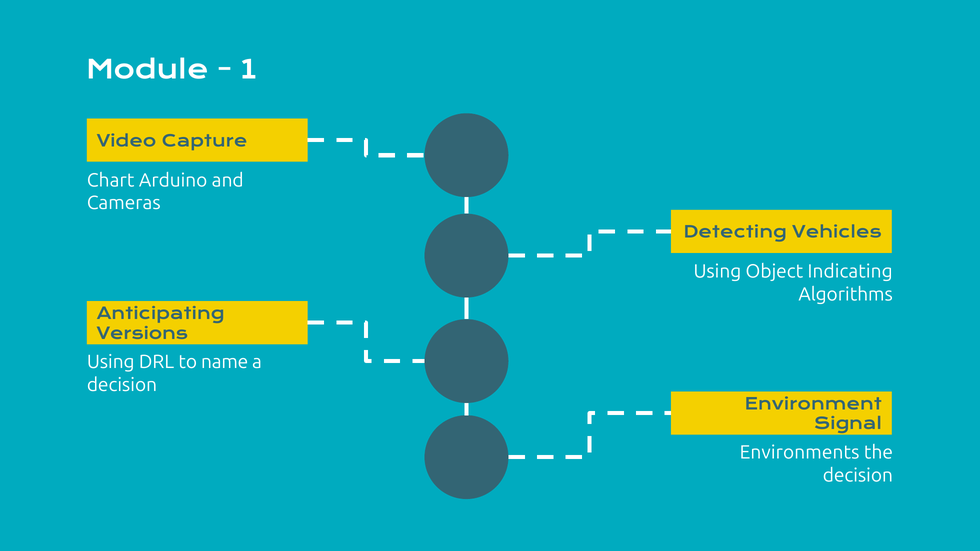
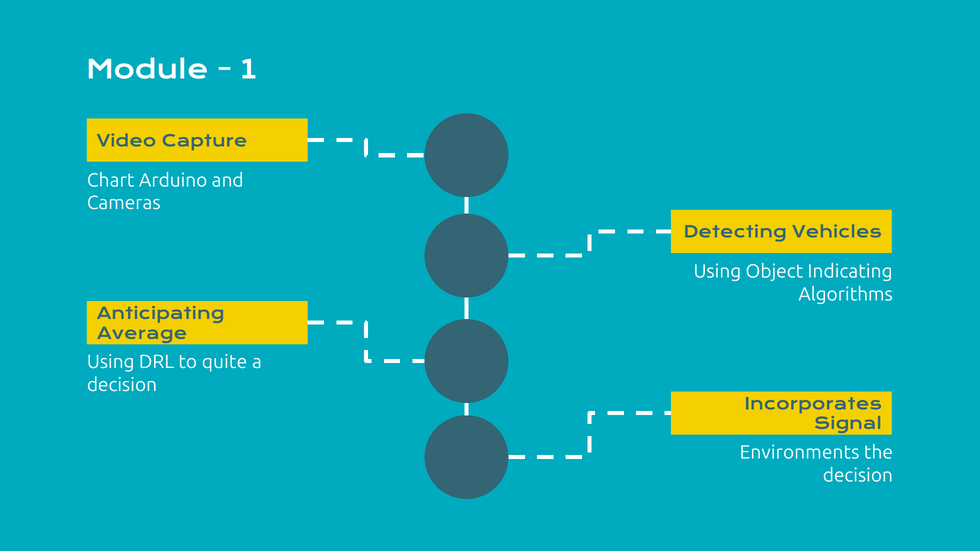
Versions: Versions -> Average
name: name -> quite
Environment: Environment -> Incorporates
